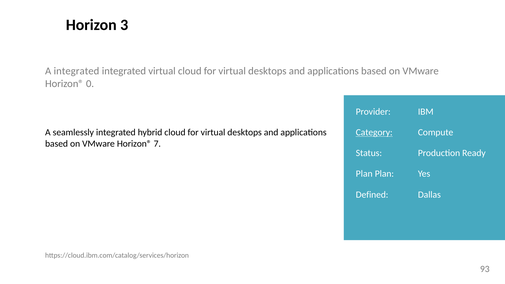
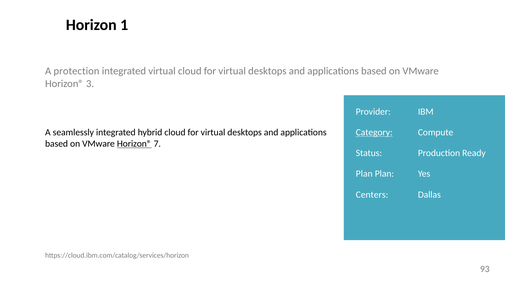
3: 3 -> 1
A integrated: integrated -> protection
0: 0 -> 3
Horizon® at (134, 144) underline: none -> present
Defined: Defined -> Centers
